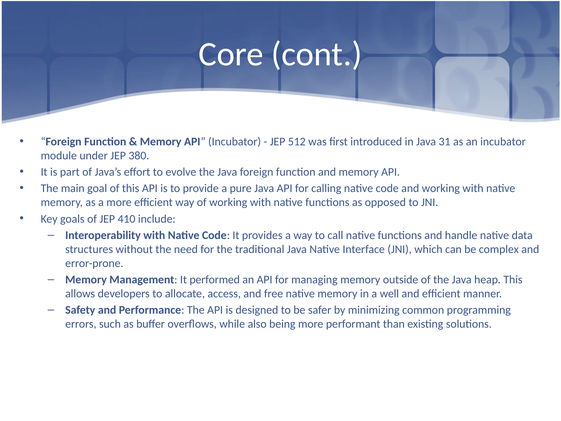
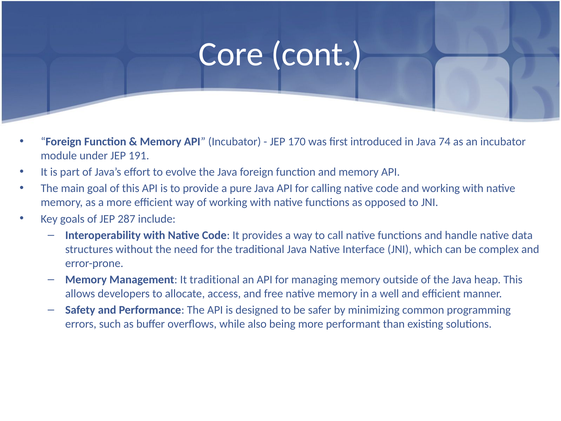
512: 512 -> 170
31: 31 -> 74
380: 380 -> 191
410: 410 -> 287
It performed: performed -> traditional
